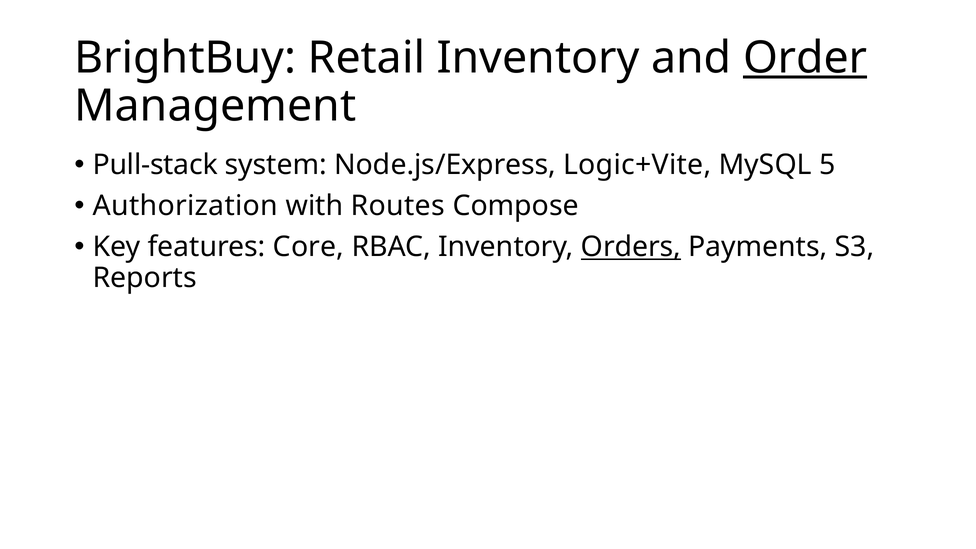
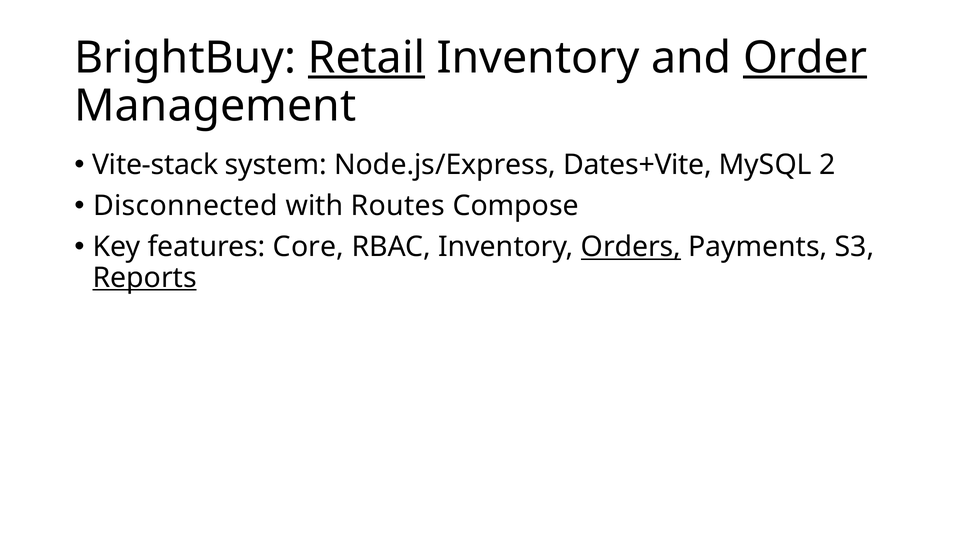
Retail underline: none -> present
Pull-stack: Pull-stack -> Vite-stack
Logic+Vite: Logic+Vite -> Dates+Vite
5: 5 -> 2
Authorization: Authorization -> Disconnected
Reports underline: none -> present
